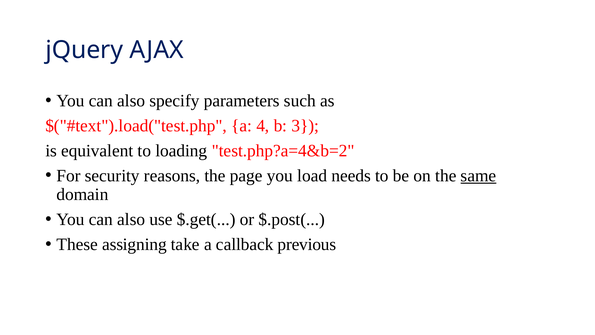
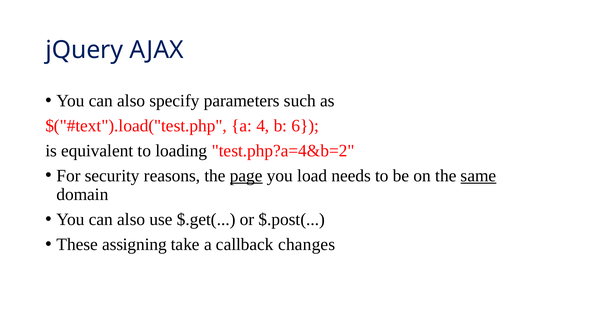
3: 3 -> 6
page underline: none -> present
previous: previous -> changes
